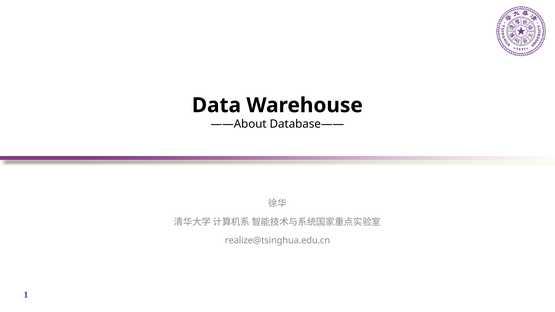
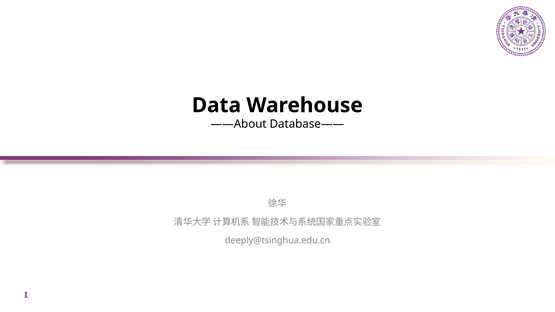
realize@tsinghua.edu.cn: realize@tsinghua.edu.cn -> deeply@tsinghua.edu.cn
